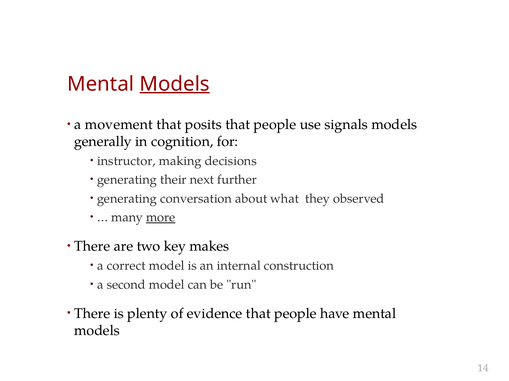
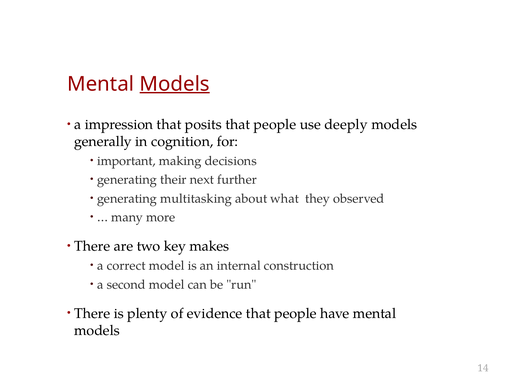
movement: movement -> impression
signals: signals -> deeply
instructor: instructor -> important
conversation: conversation -> multitasking
more underline: present -> none
